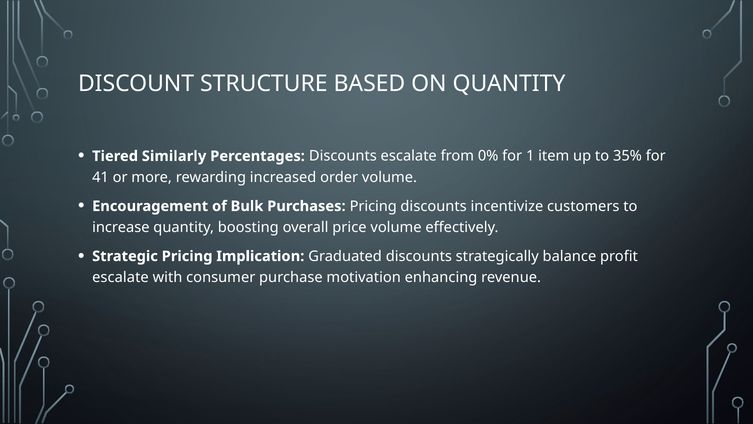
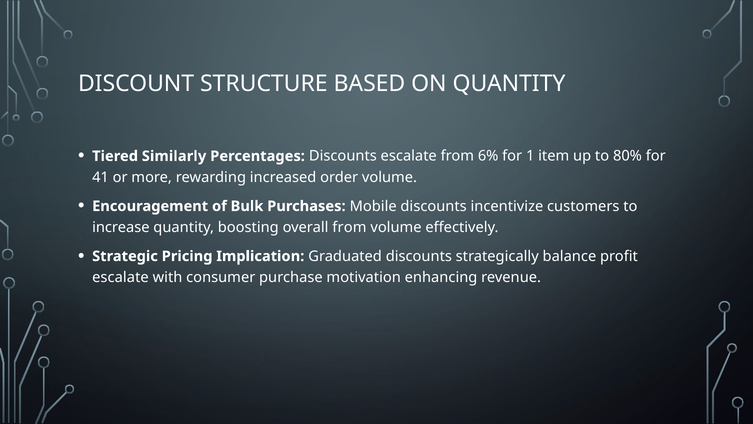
0%: 0% -> 6%
35%: 35% -> 80%
Purchases Pricing: Pricing -> Mobile
overall price: price -> from
